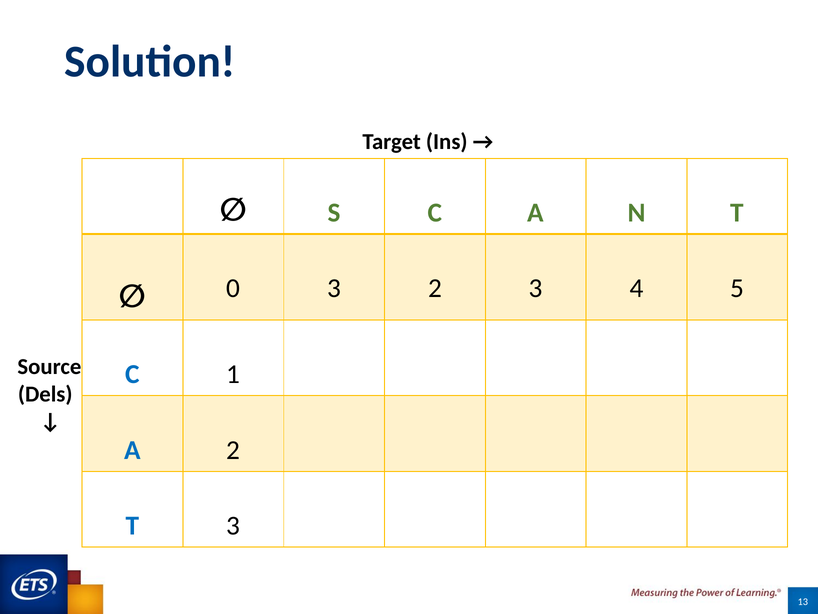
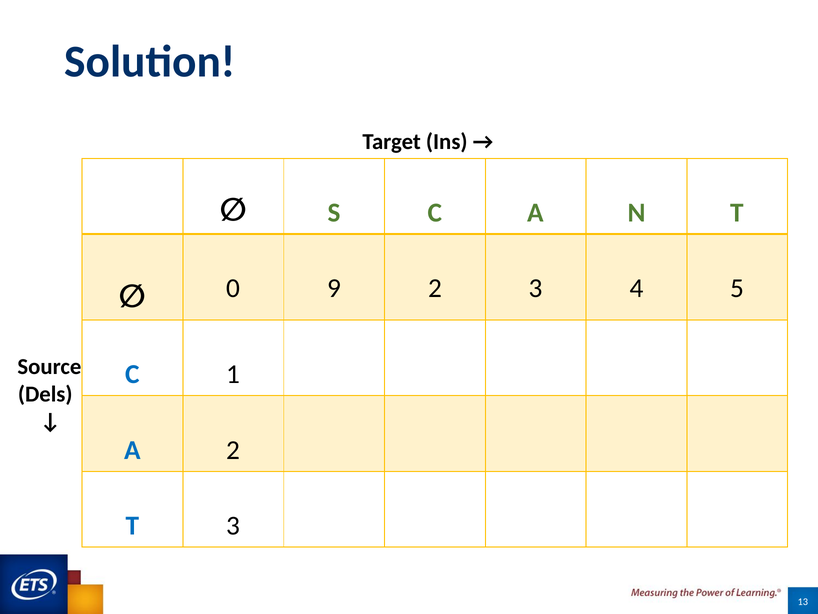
0 3: 3 -> 9
